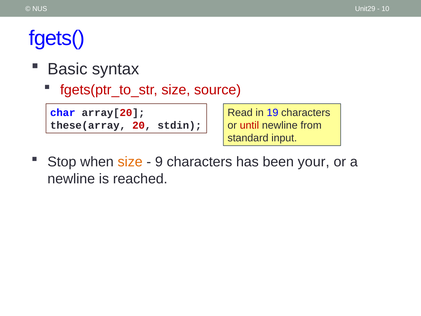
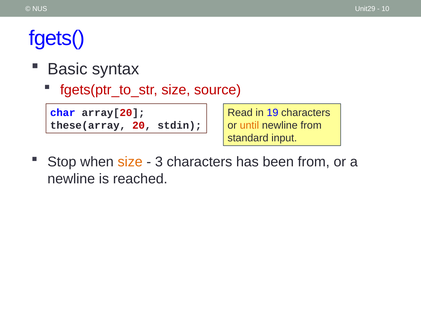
until colour: red -> orange
9: 9 -> 3
been your: your -> from
